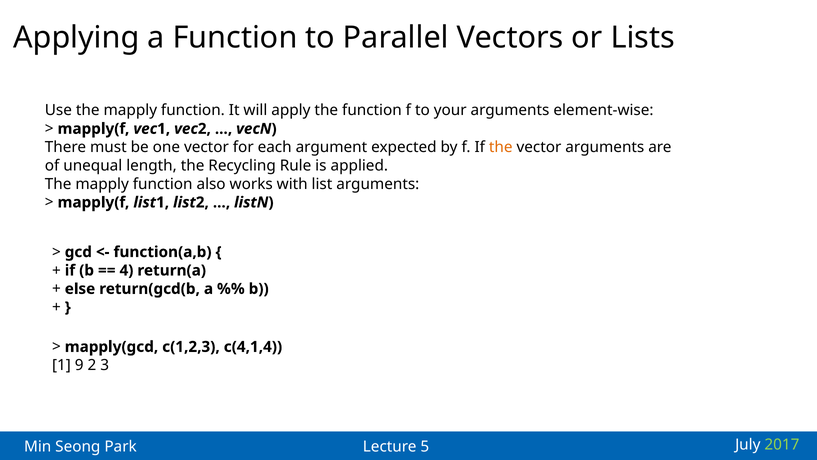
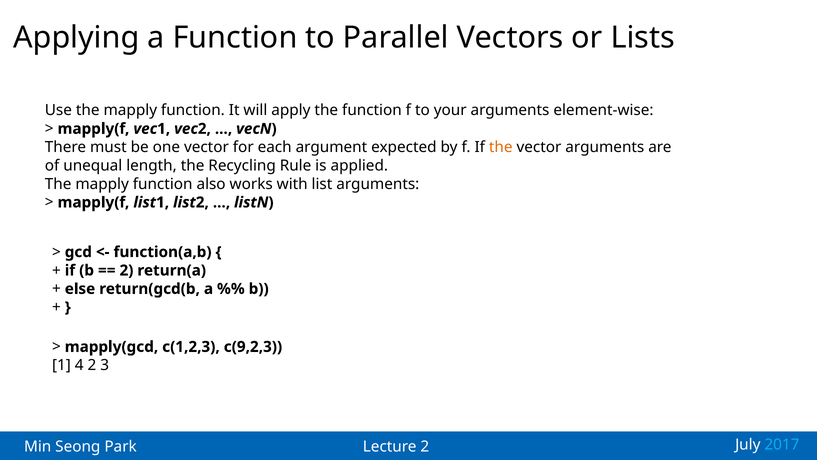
4 at (126, 270): 4 -> 2
c(4,1,4: c(4,1,4 -> c(9,2,3
9: 9 -> 4
Lecture 5: 5 -> 2
2017 colour: light green -> light blue
